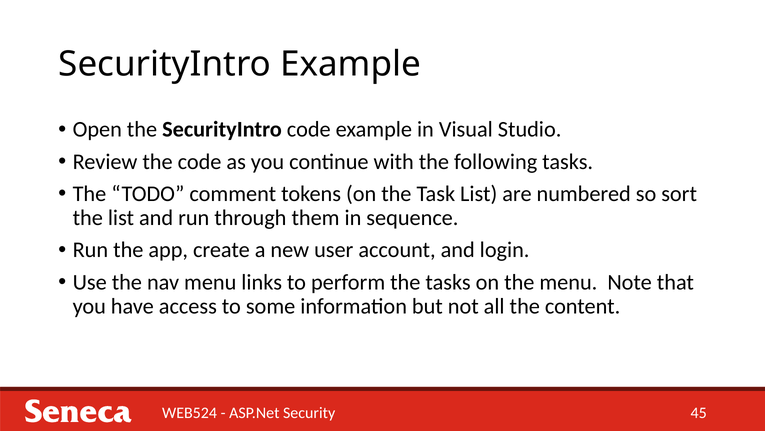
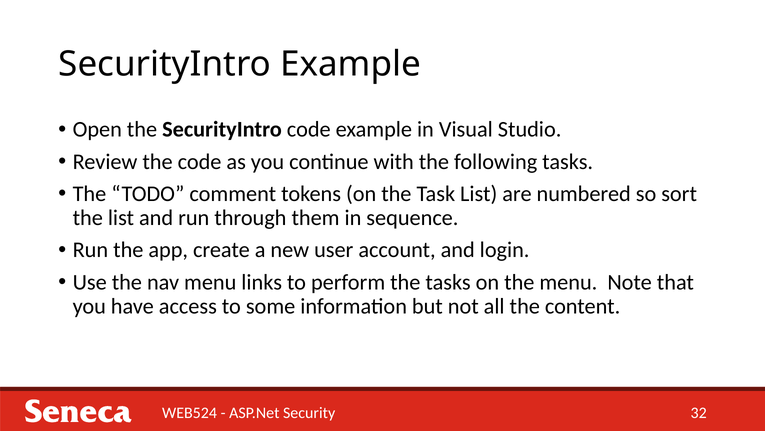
45: 45 -> 32
